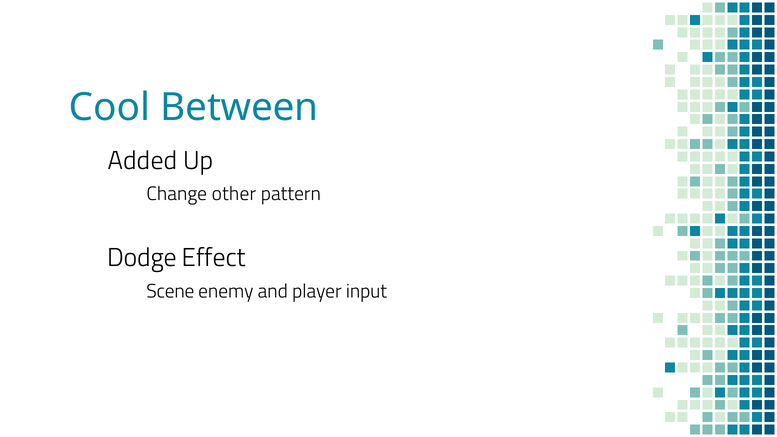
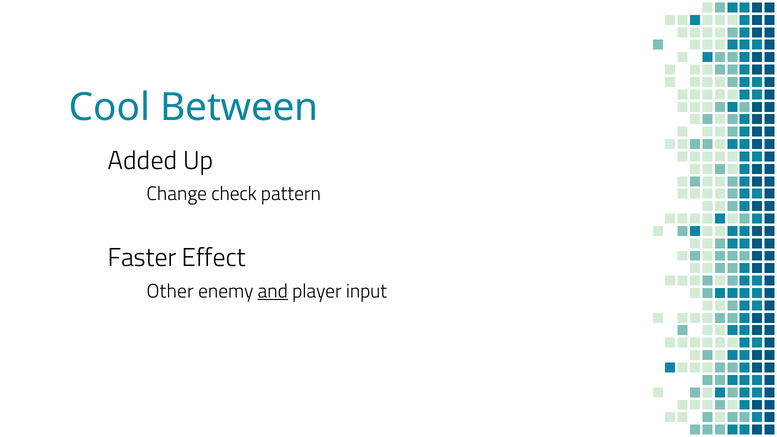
other: other -> check
Dodge: Dodge -> Faster
Scene: Scene -> Other
and underline: none -> present
